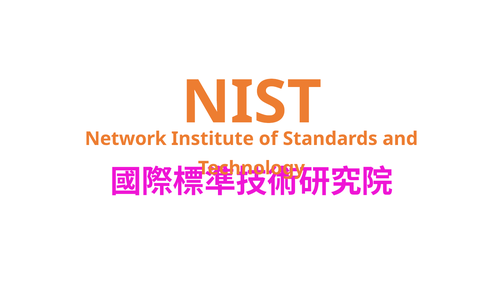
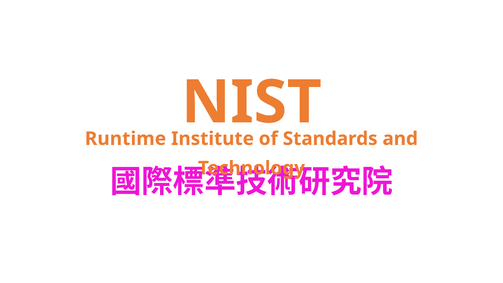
Network: Network -> Runtime
